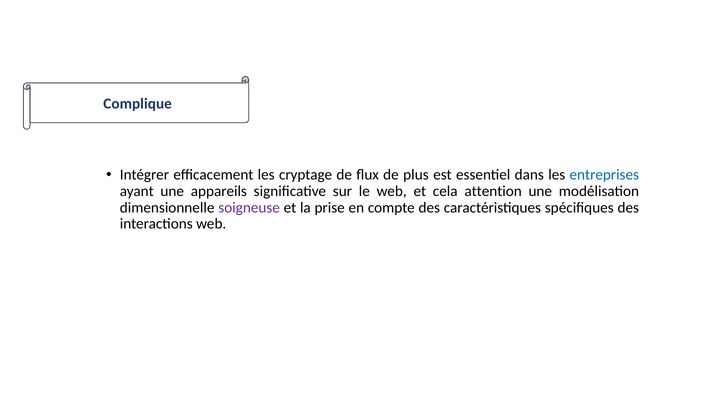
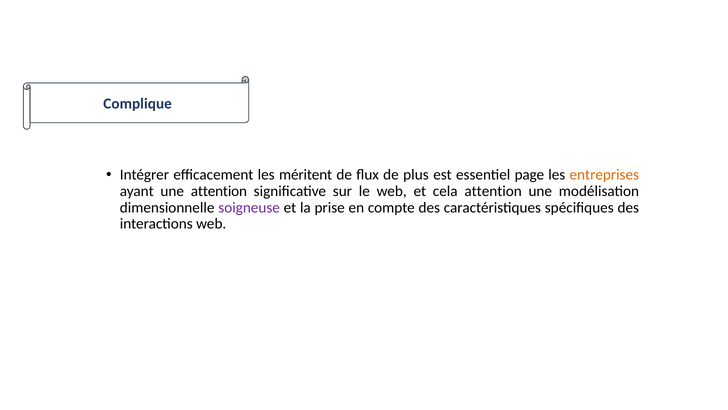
cryptage: cryptage -> méritent
dans: dans -> page
entreprises colour: blue -> orange
une appareils: appareils -> attention
